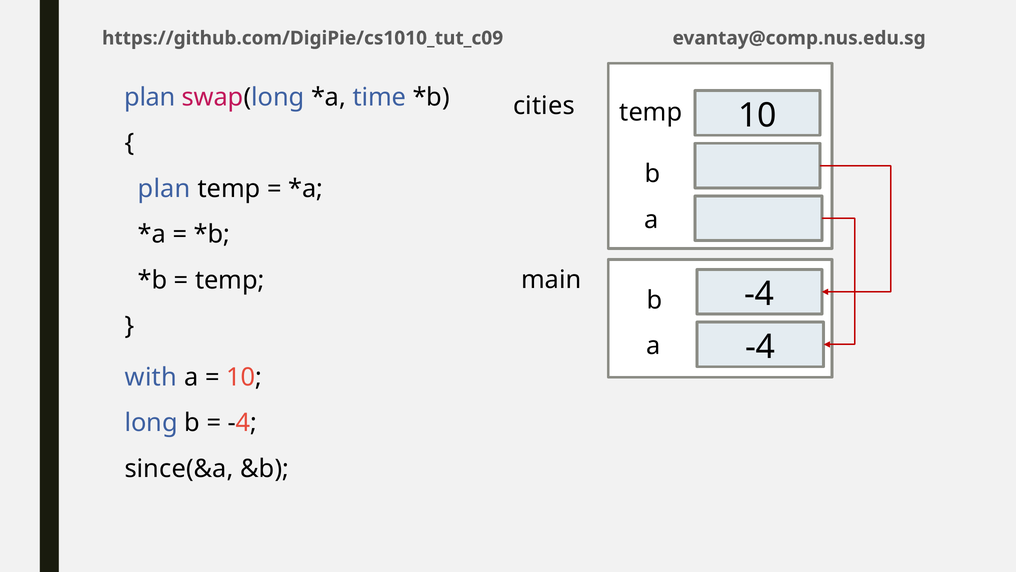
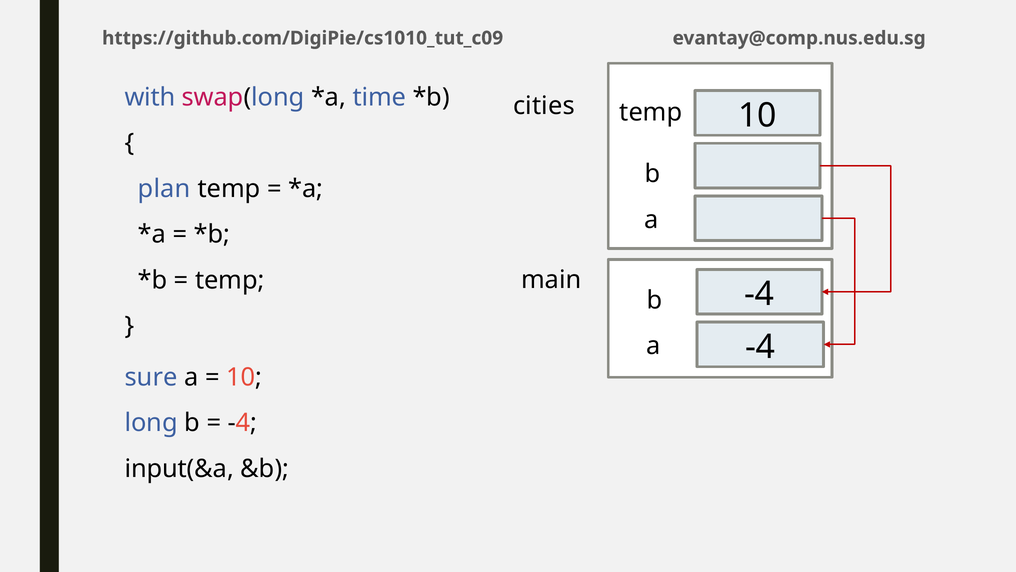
plan at (150, 97): plan -> with
with: with -> sure
since(&a: since(&a -> input(&a
